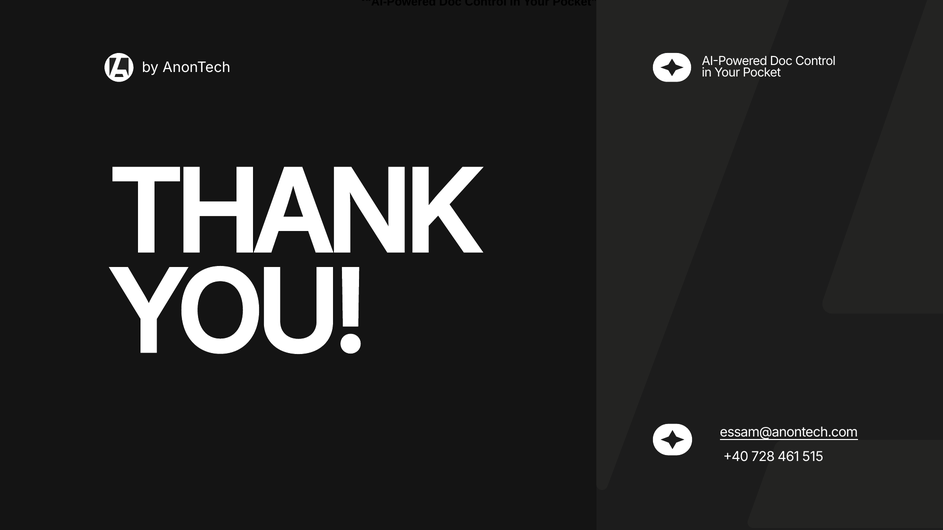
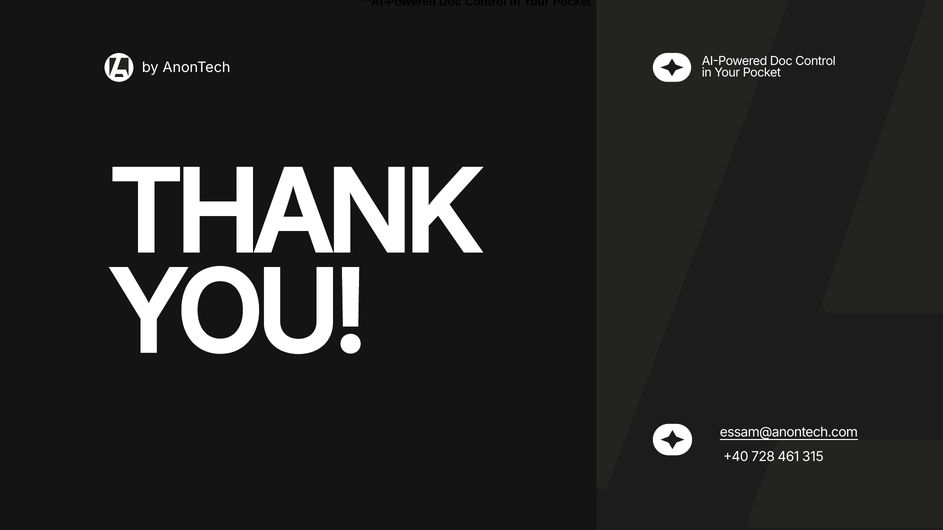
515: 515 -> 315
